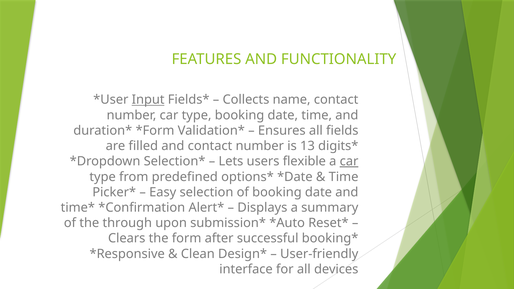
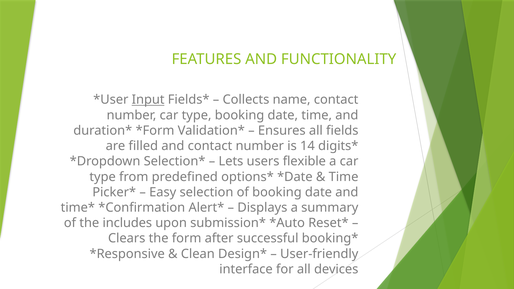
13: 13 -> 14
car at (349, 161) underline: present -> none
through: through -> includes
